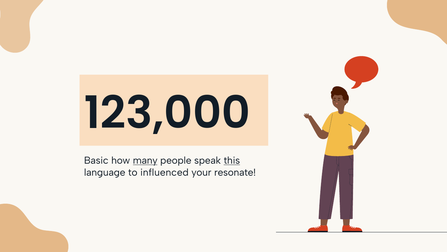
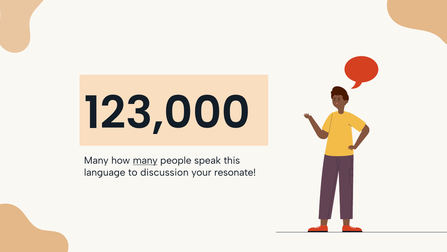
Basic at (96, 160): Basic -> Many
this underline: present -> none
influenced: influenced -> discussion
